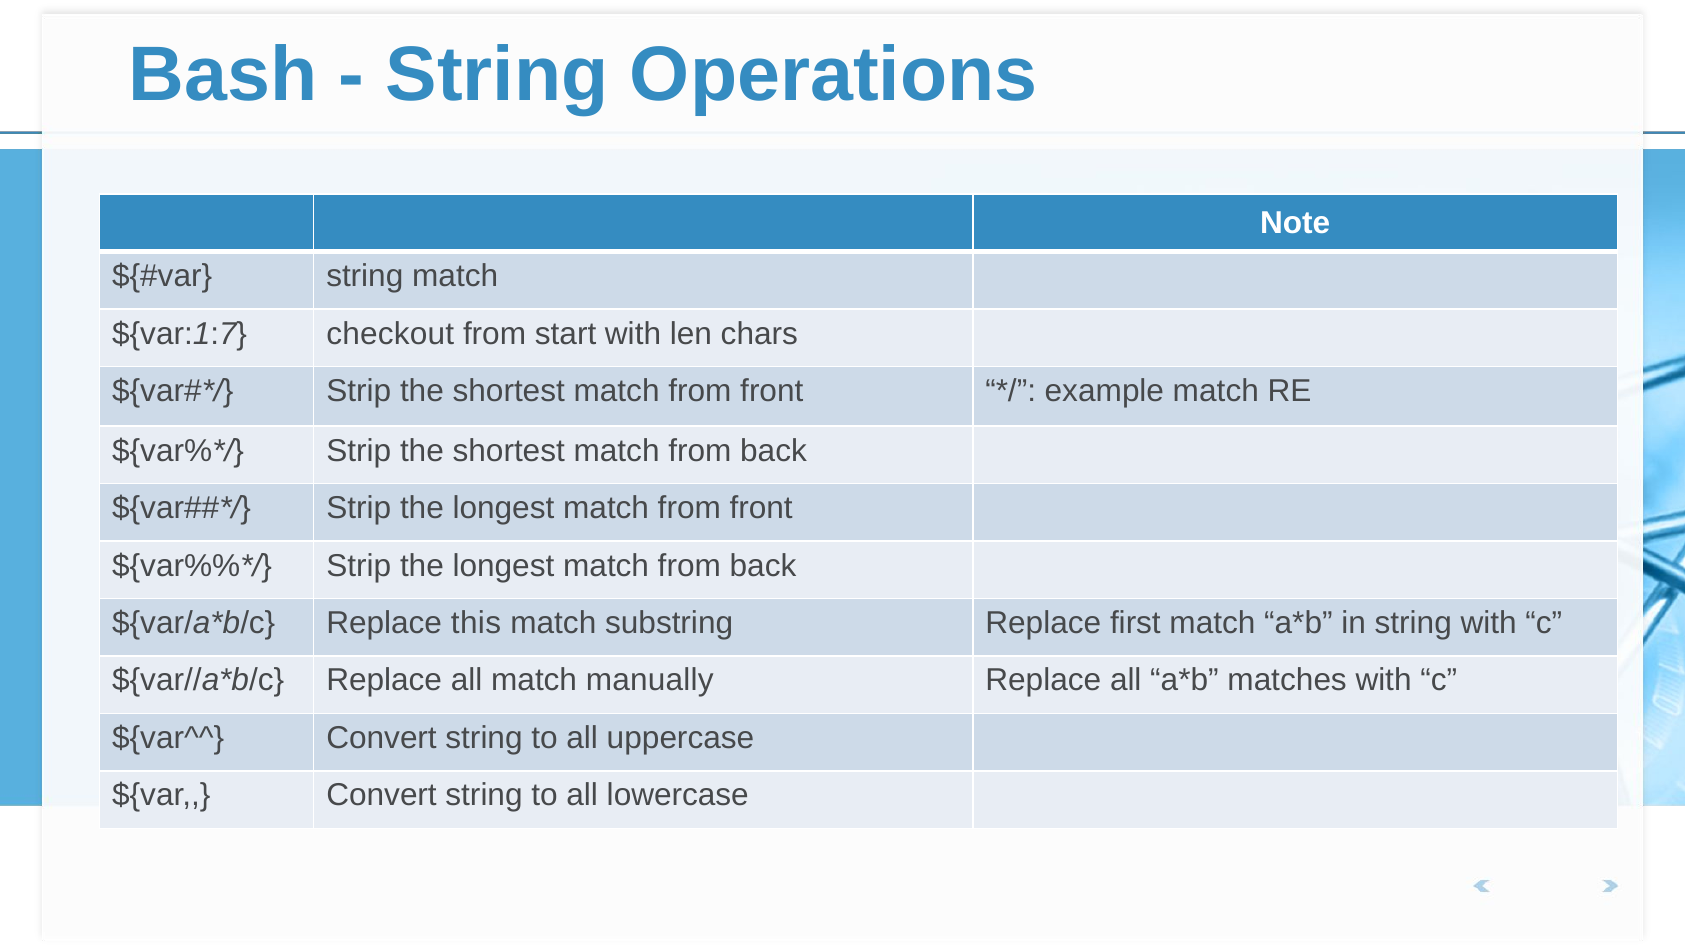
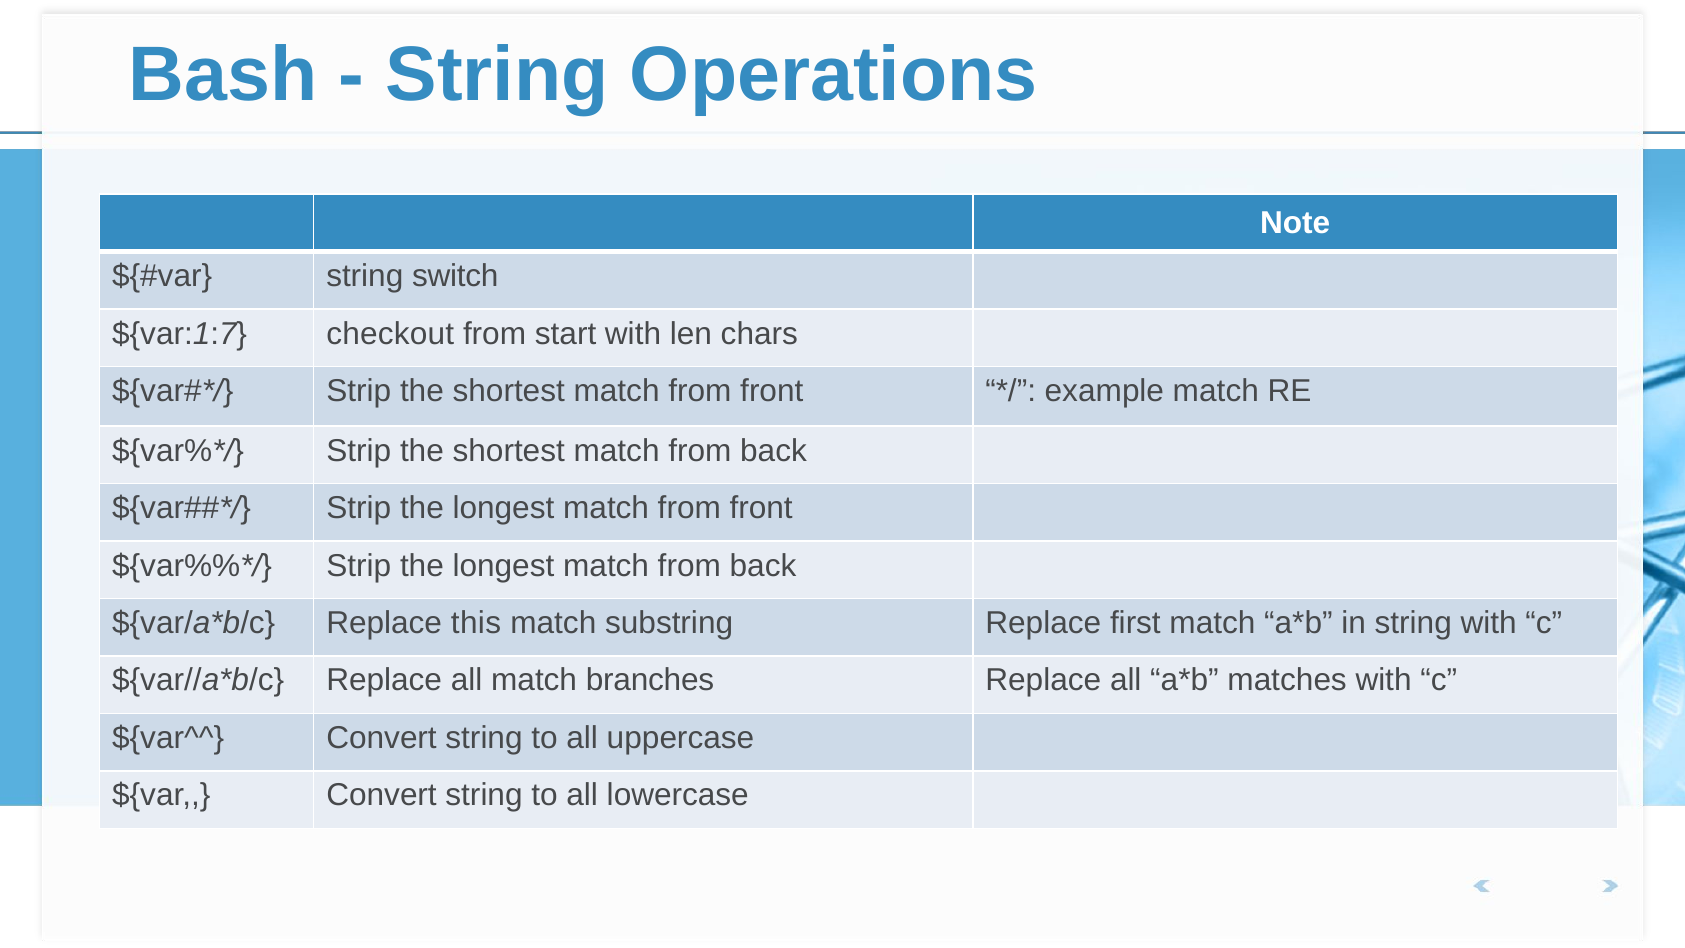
string match: match -> switch
manually: manually -> branches
